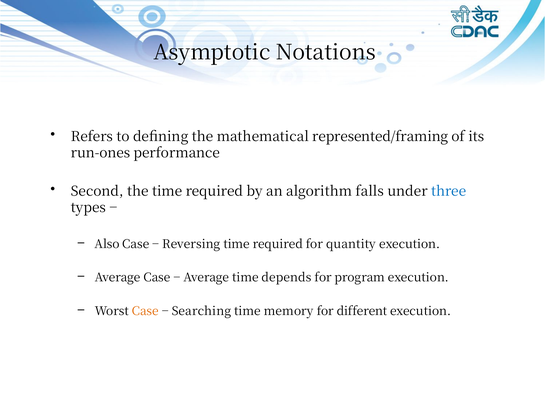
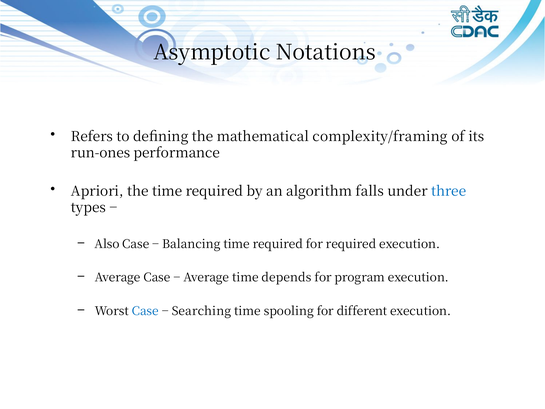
represented/framing: represented/framing -> complexity/framing
Second: Second -> Apriori
Reversing: Reversing -> Balancing
for quantity: quantity -> required
Case at (145, 311) colour: orange -> blue
memory: memory -> spooling
